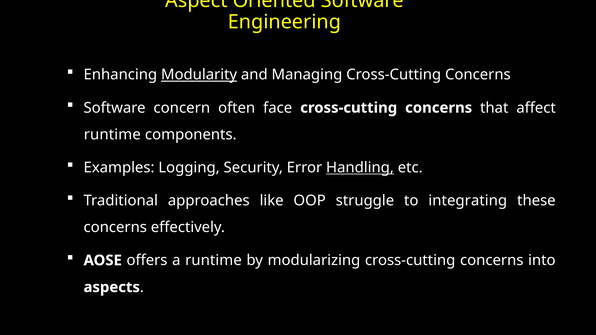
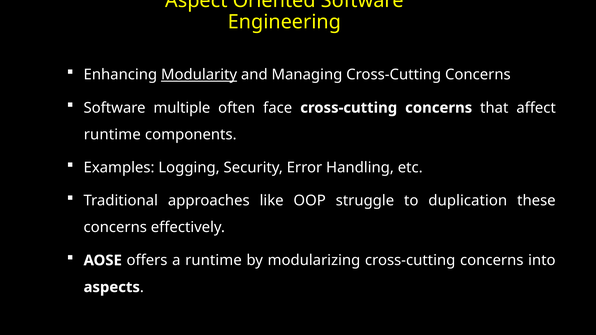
concern: concern -> multiple
Handling underline: present -> none
integrating: integrating -> duplication
